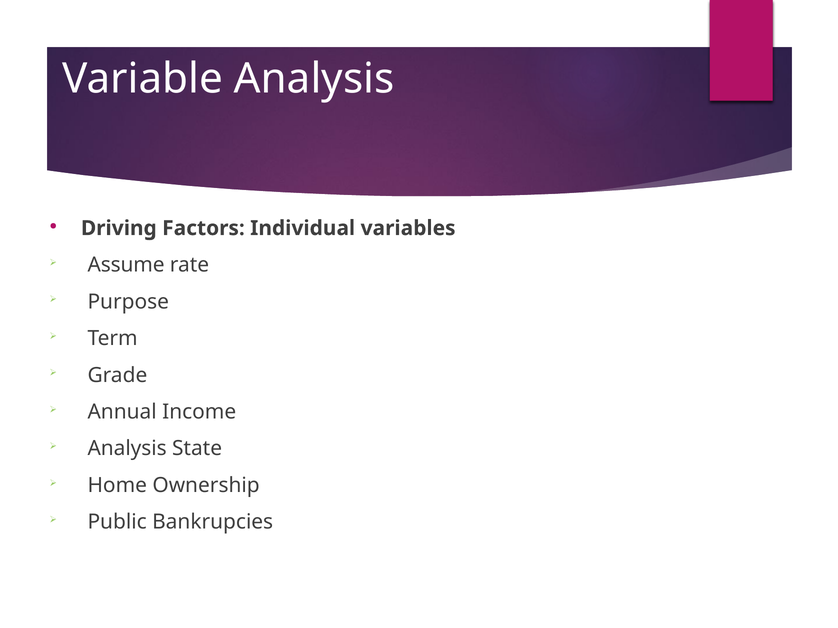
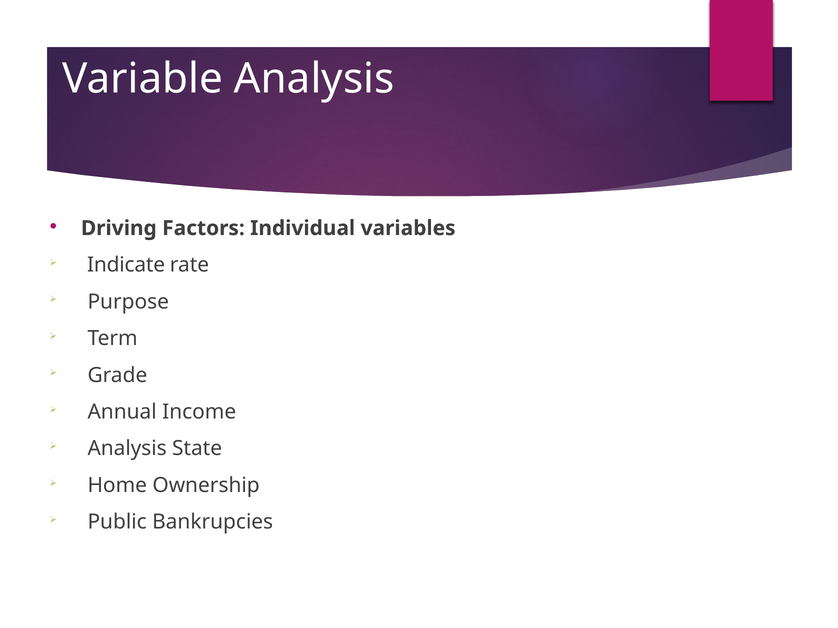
Assume: Assume -> Indicate
